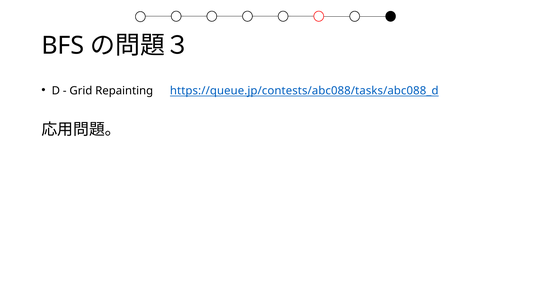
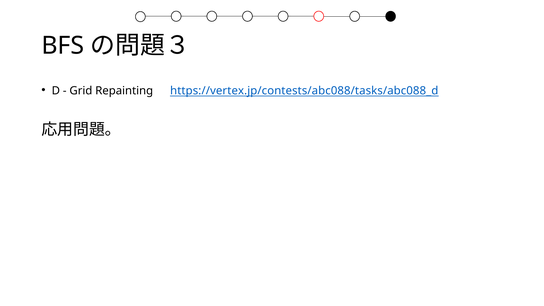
https://queue.jp/contests/abc088/tasks/abc088_d: https://queue.jp/contests/abc088/tasks/abc088_d -> https://vertex.jp/contests/abc088/tasks/abc088_d
